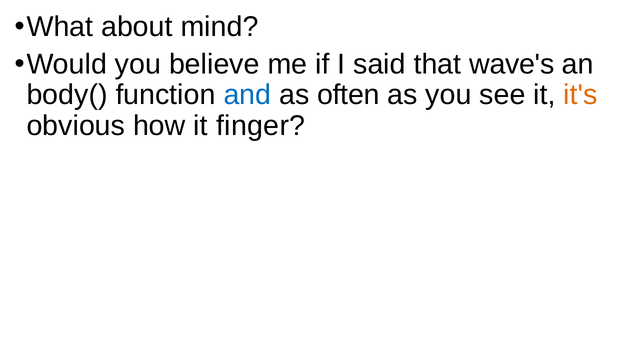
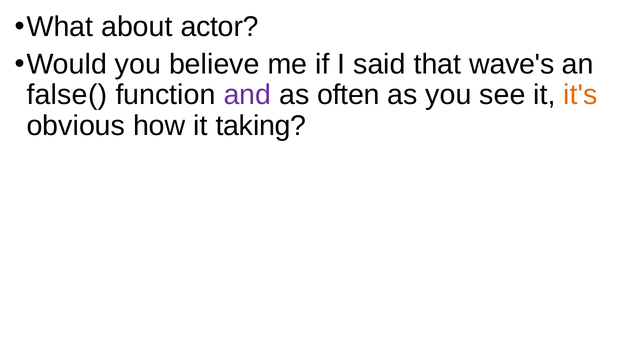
mind: mind -> actor
body(: body( -> false(
and colour: blue -> purple
finger: finger -> taking
